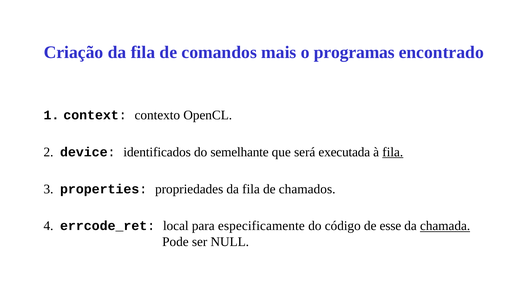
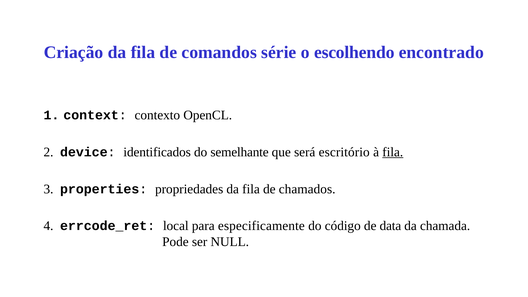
mais: mais -> série
programas: programas -> escolhendo
executada: executada -> escritório
esse: esse -> data
chamada underline: present -> none
